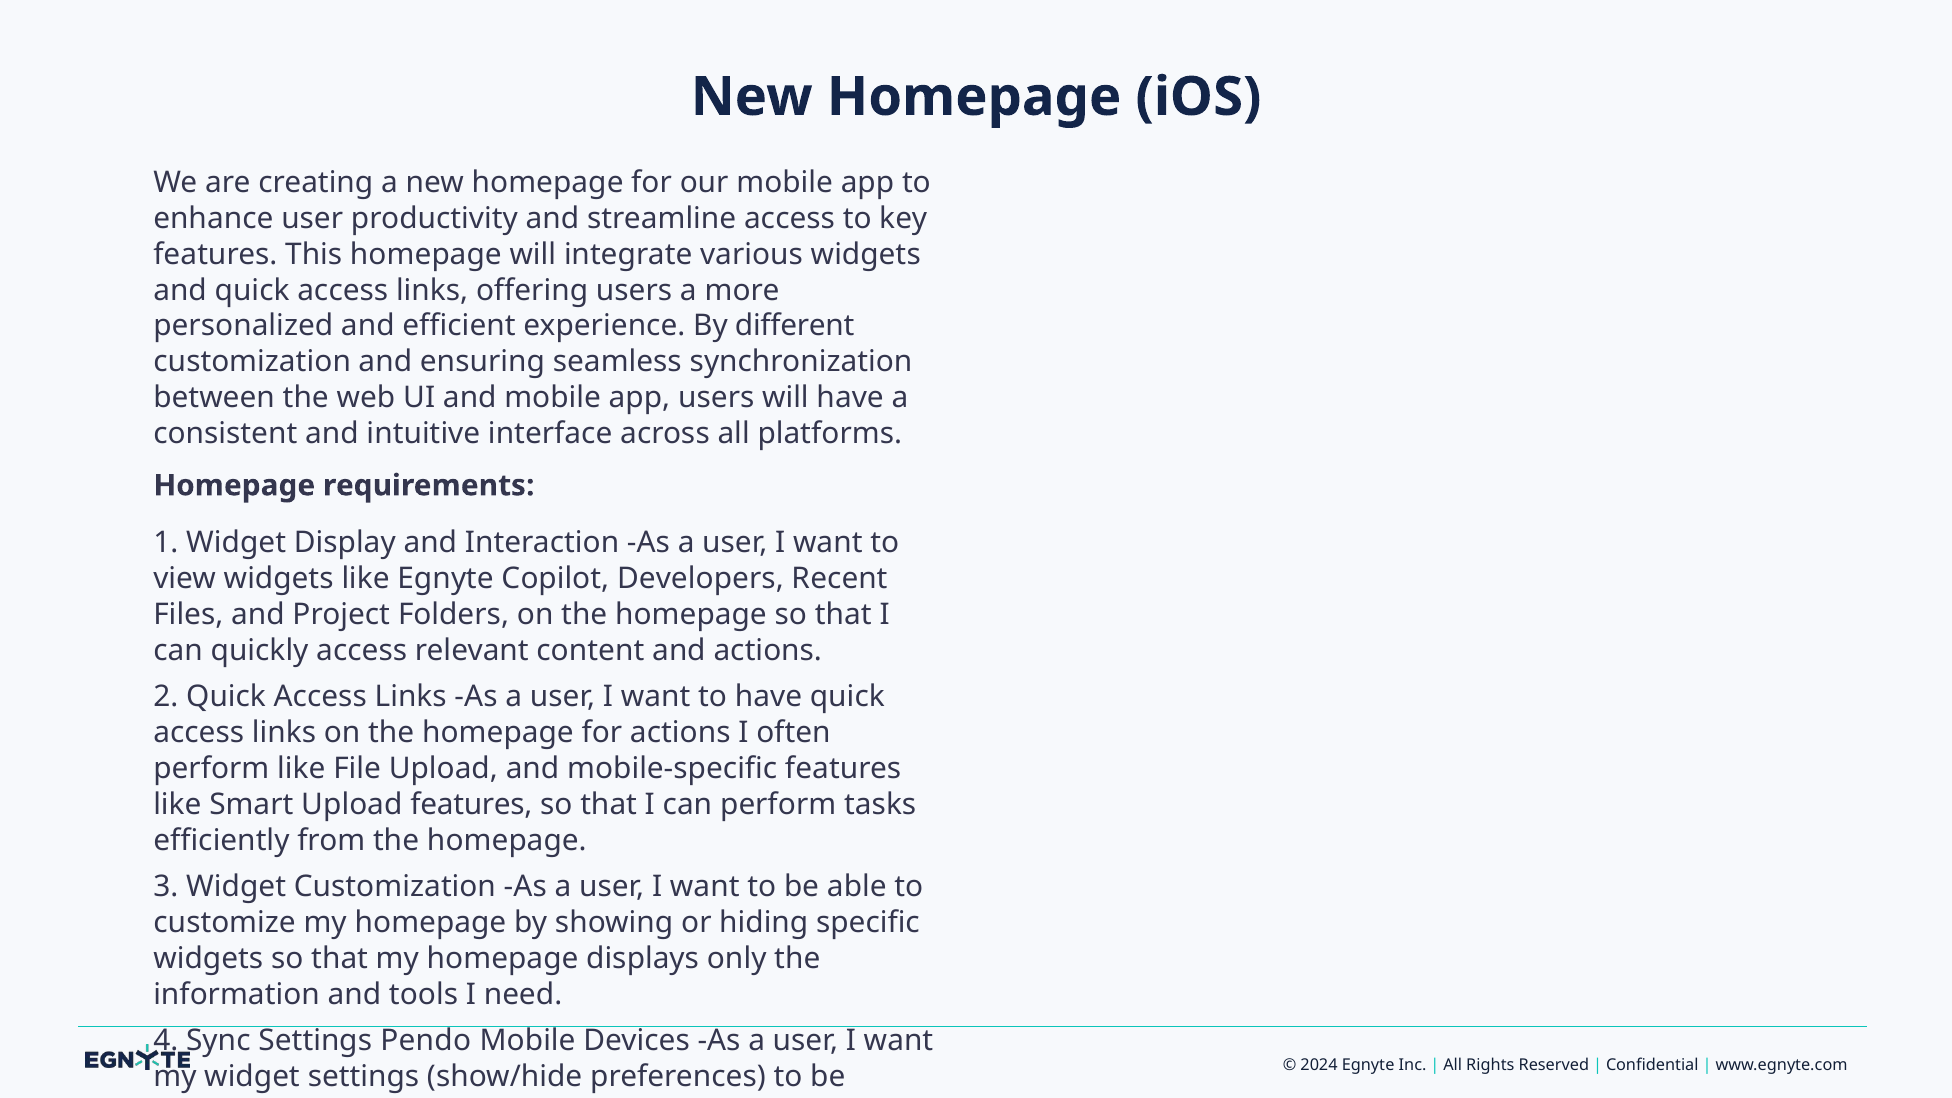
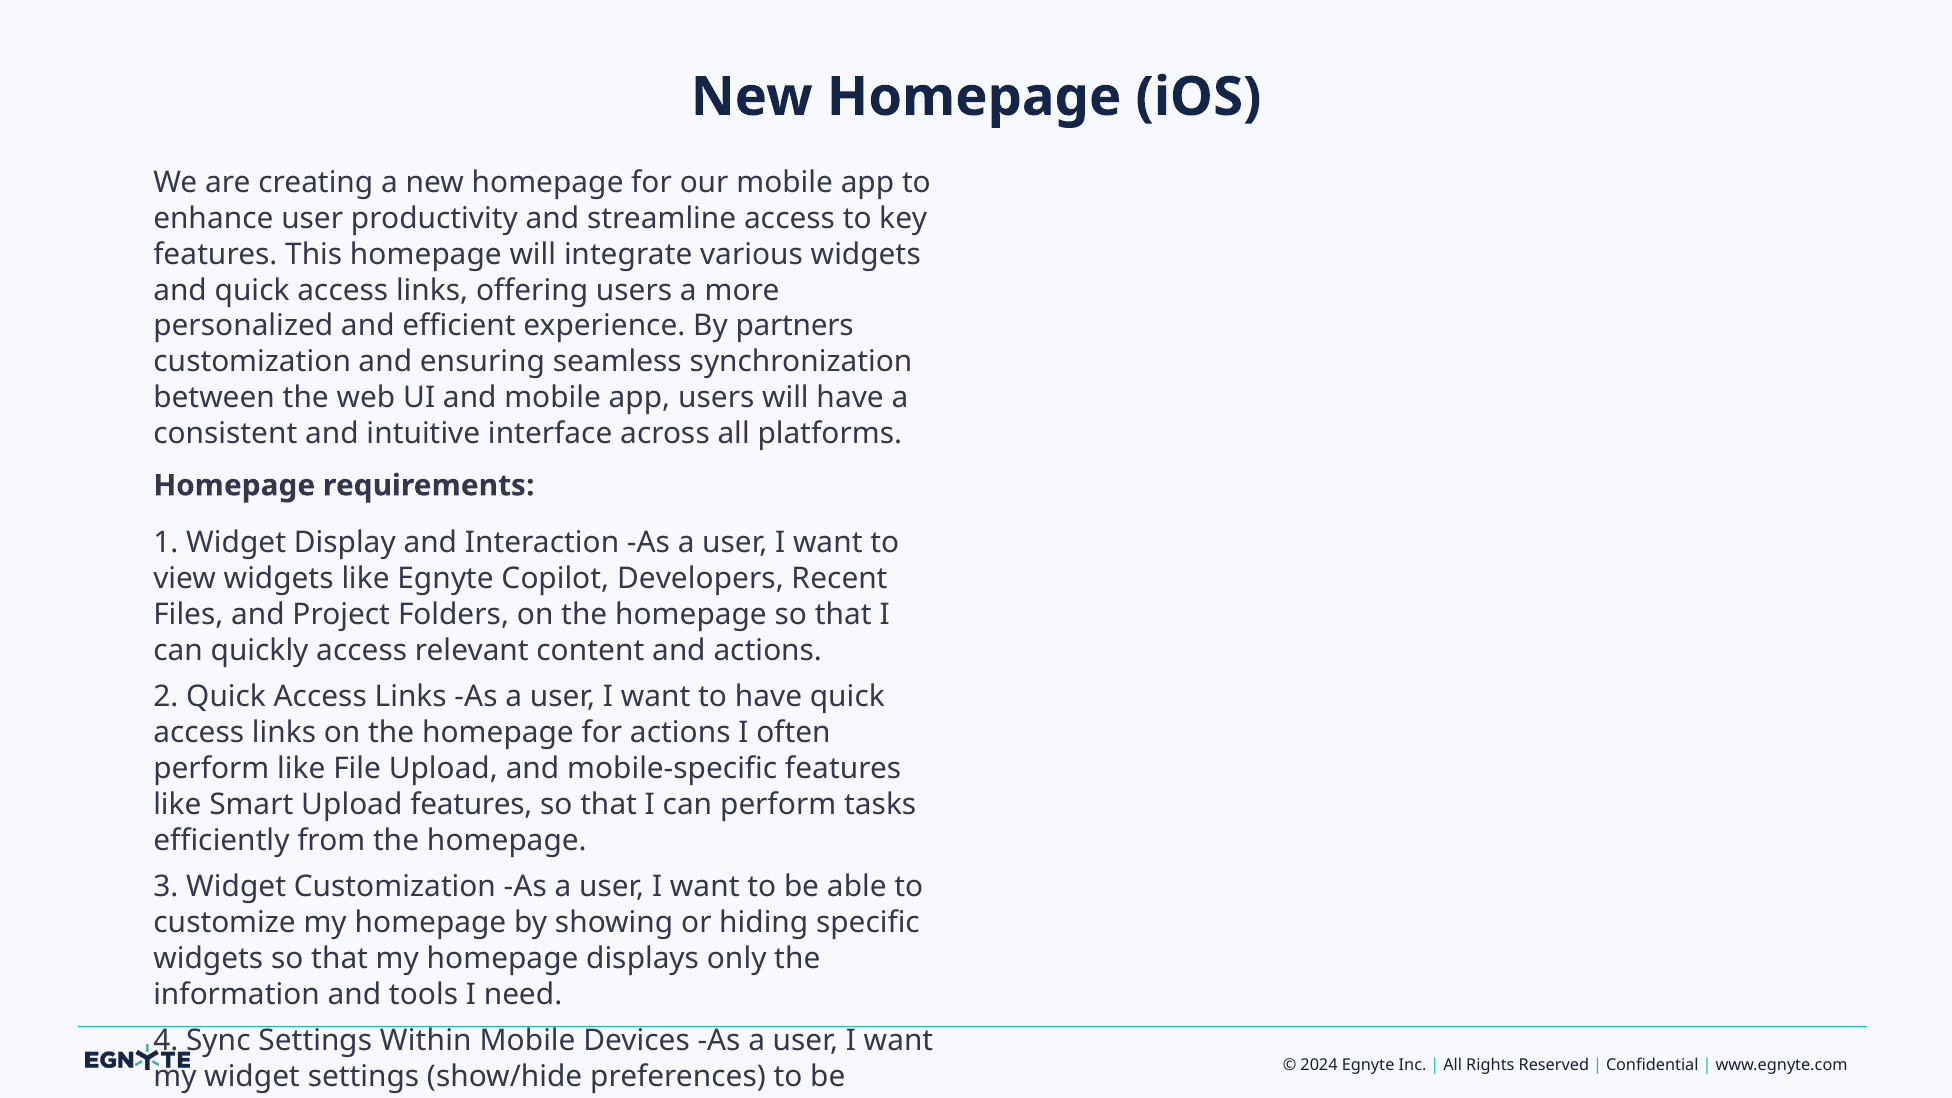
different: different -> partners
Pendo: Pendo -> Within
